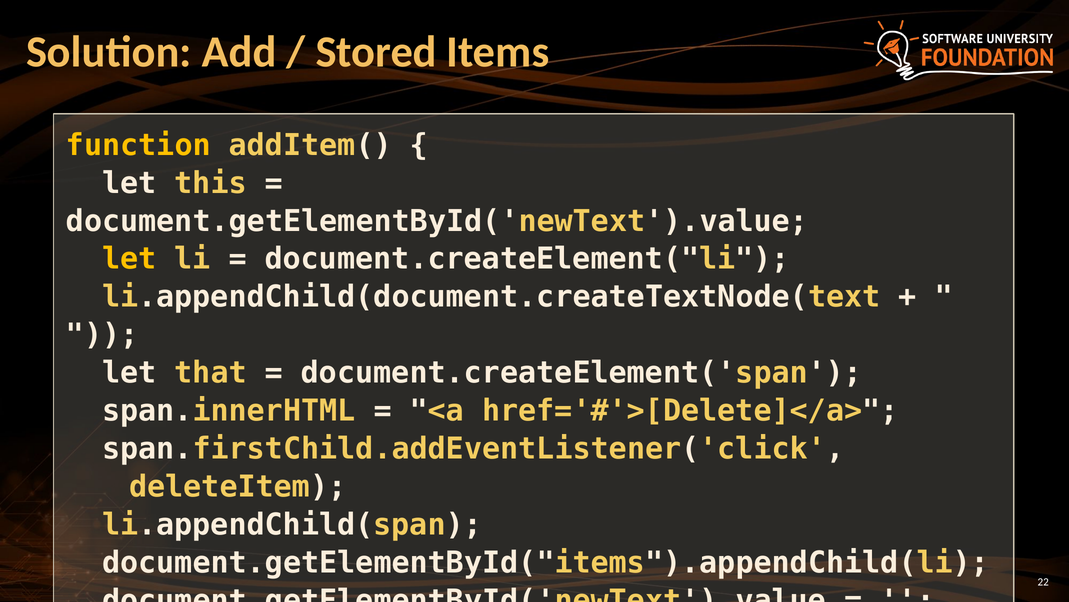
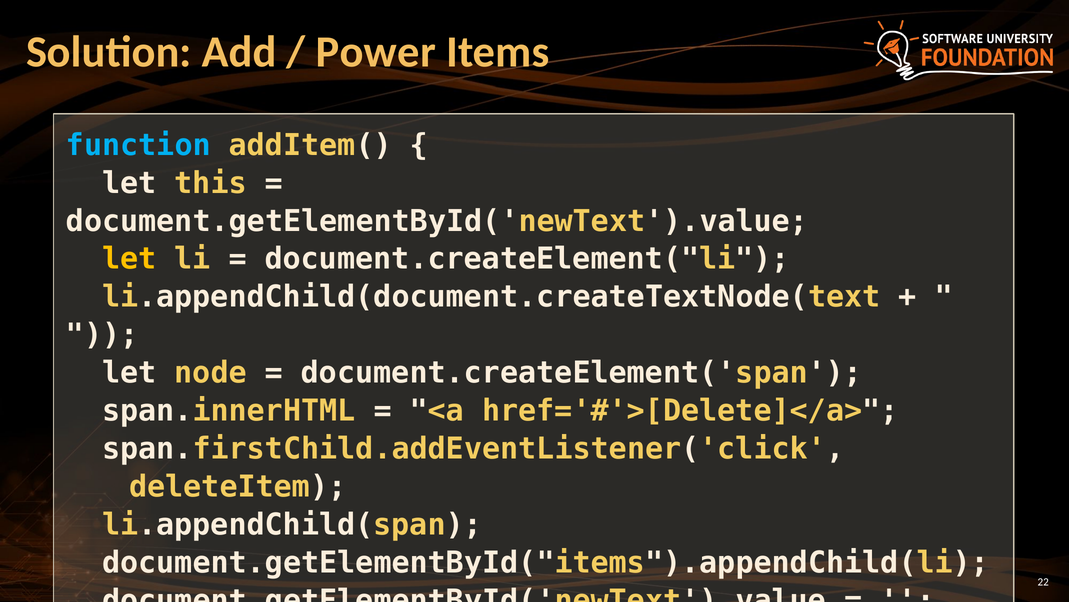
Stored: Stored -> Power
function colour: yellow -> light blue
that: that -> node
